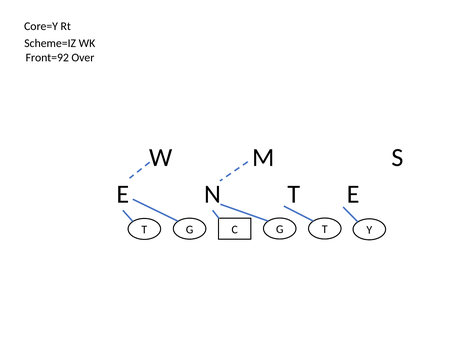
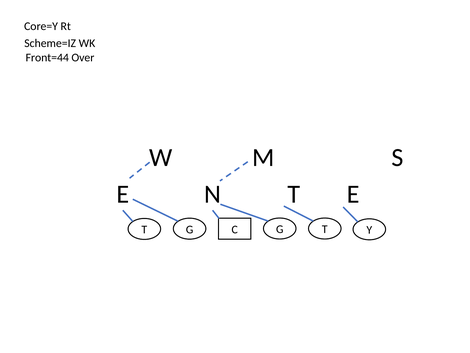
Front=92: Front=92 -> Front=44
